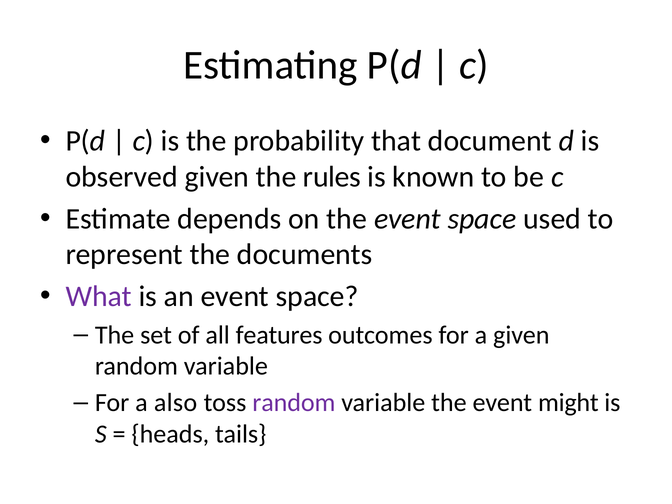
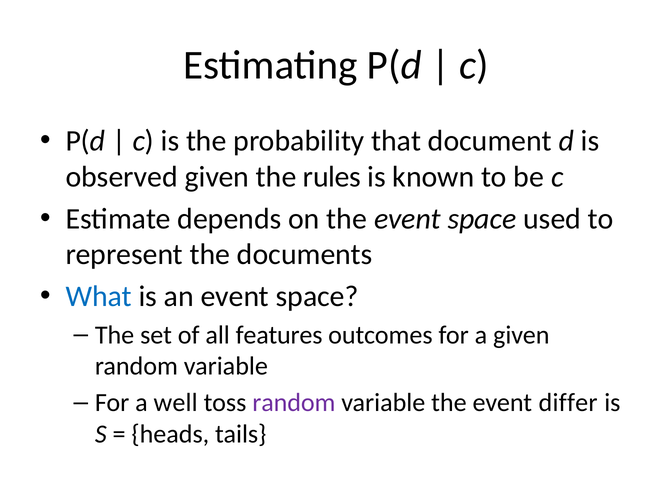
What colour: purple -> blue
also: also -> well
might: might -> differ
